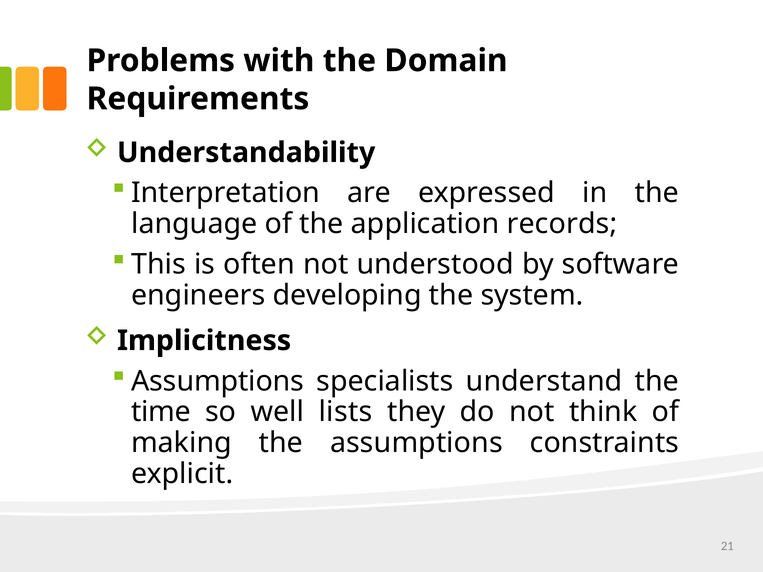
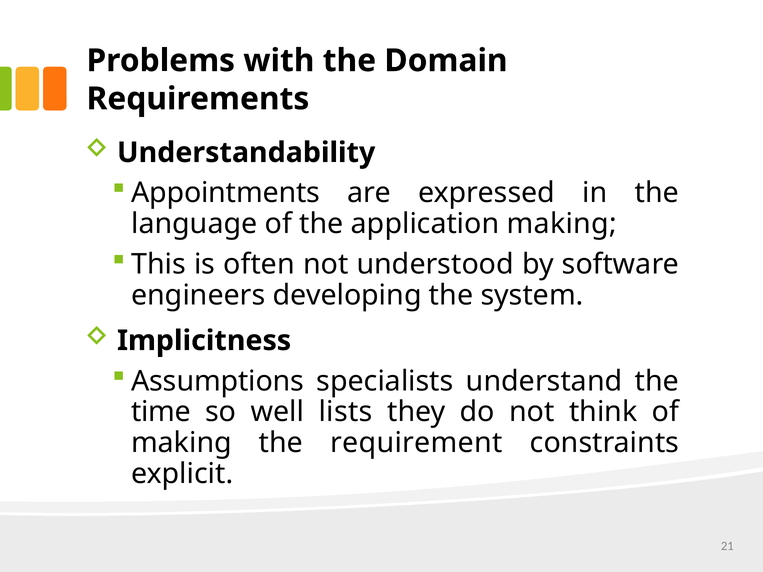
Interpretation: Interpretation -> Appointments
application records: records -> making
the assumptions: assumptions -> requirement
